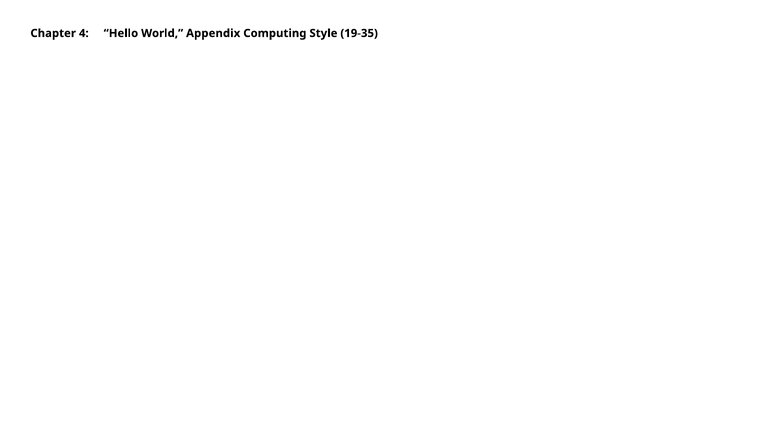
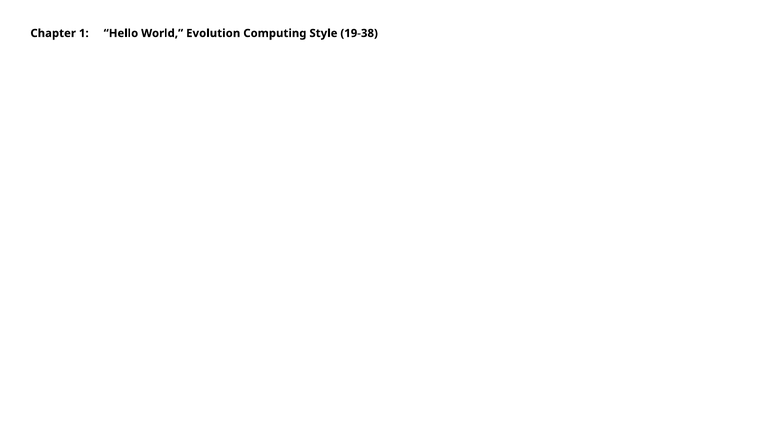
4: 4 -> 1
Appendix: Appendix -> Evolution
19-35: 19-35 -> 19-38
